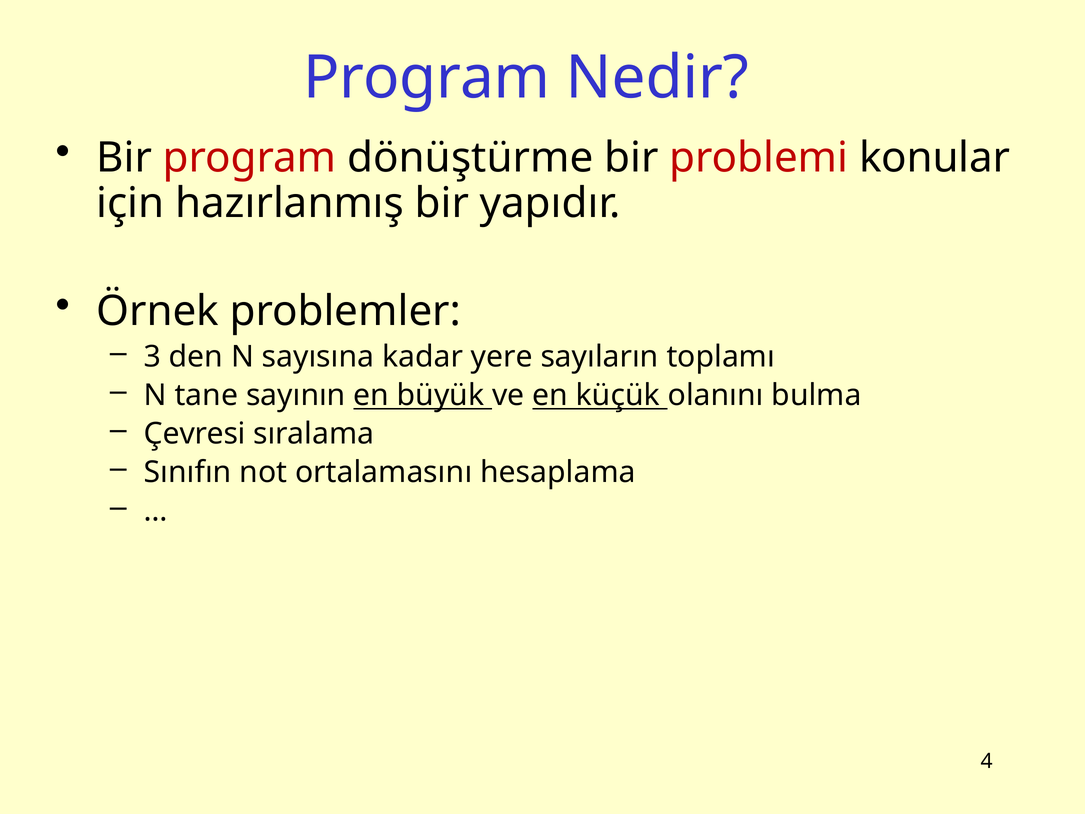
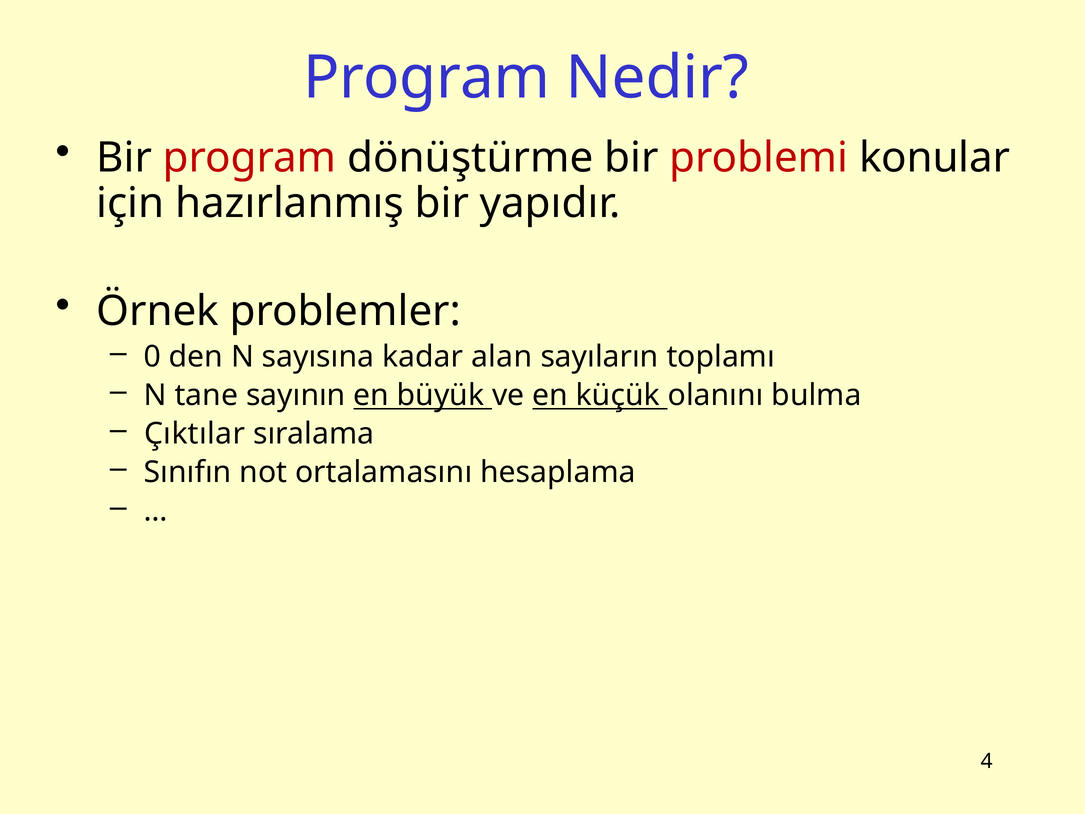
3: 3 -> 0
yere: yere -> alan
Çevresi: Çevresi -> Çıktılar
